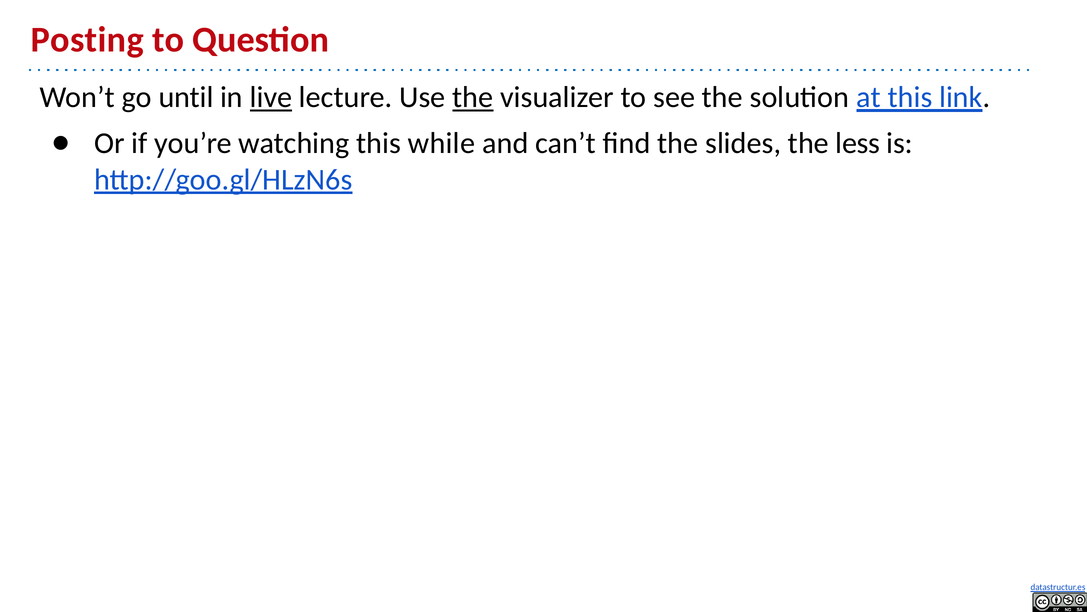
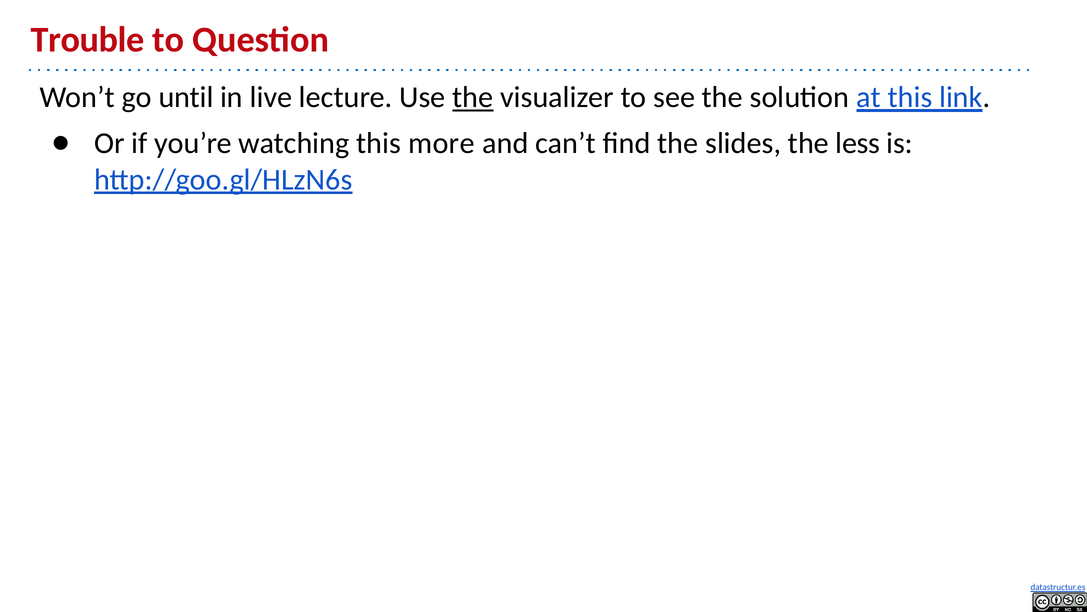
Posting: Posting -> Trouble
live underline: present -> none
while: while -> more
